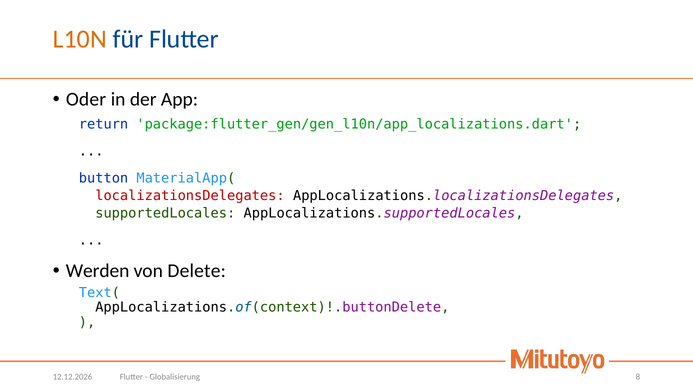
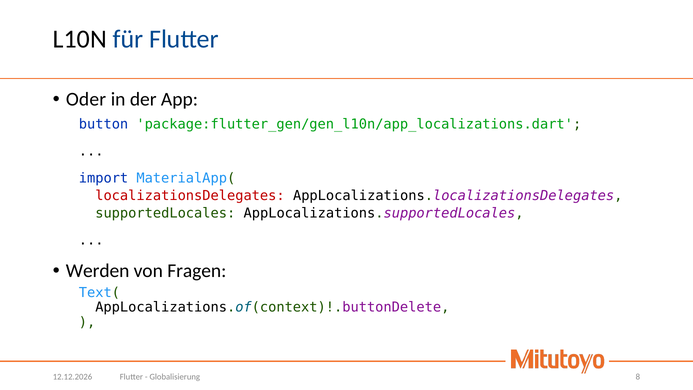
L10N colour: orange -> black
return: return -> button
button: button -> import
Delete: Delete -> Fragen
